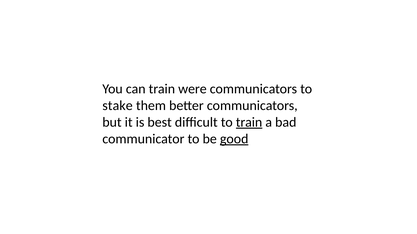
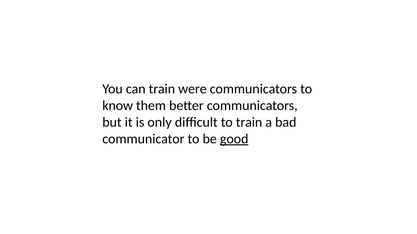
stake: stake -> know
best: best -> only
train at (249, 123) underline: present -> none
